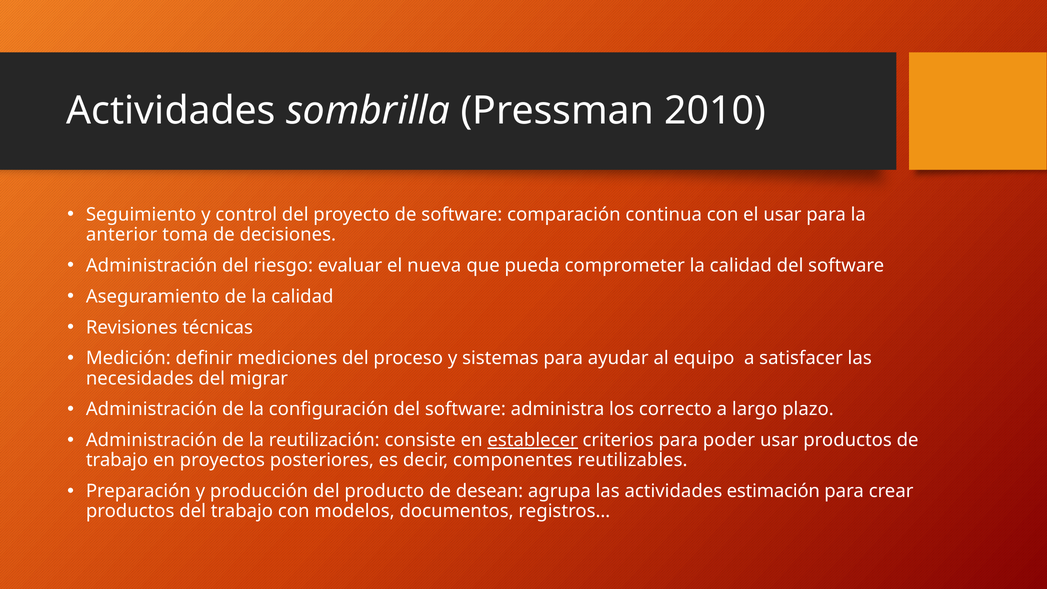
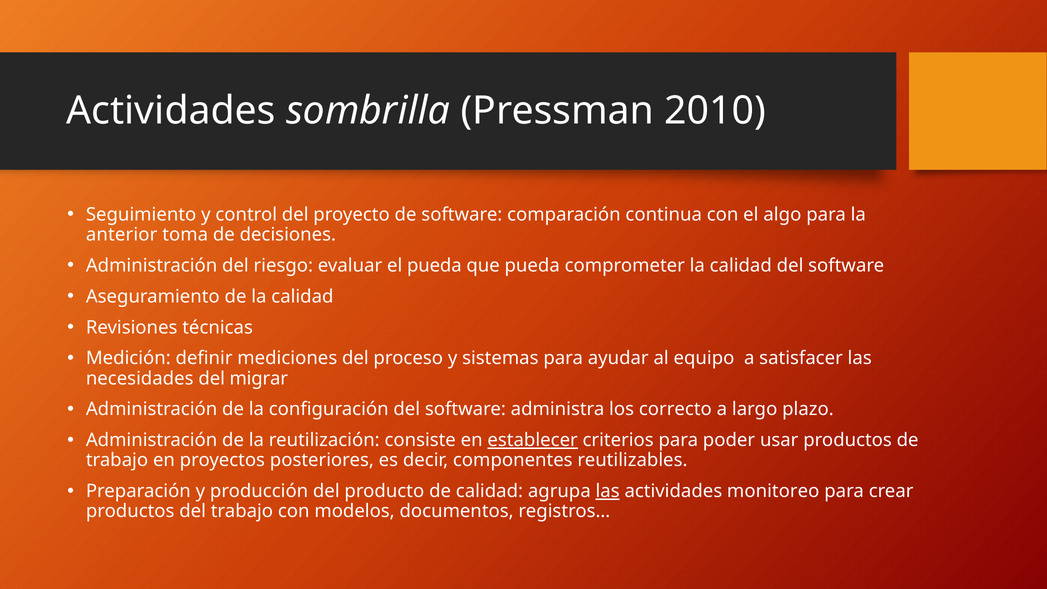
el usar: usar -> algo
el nueva: nueva -> pueda
de desean: desean -> calidad
las at (608, 491) underline: none -> present
estimación: estimación -> monitoreo
